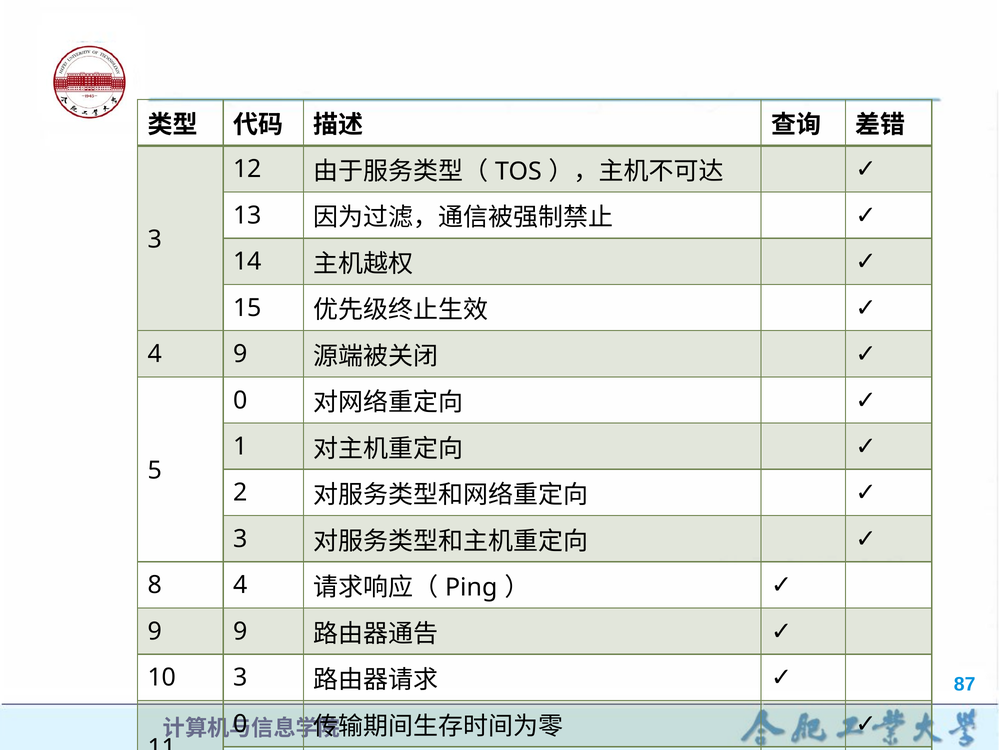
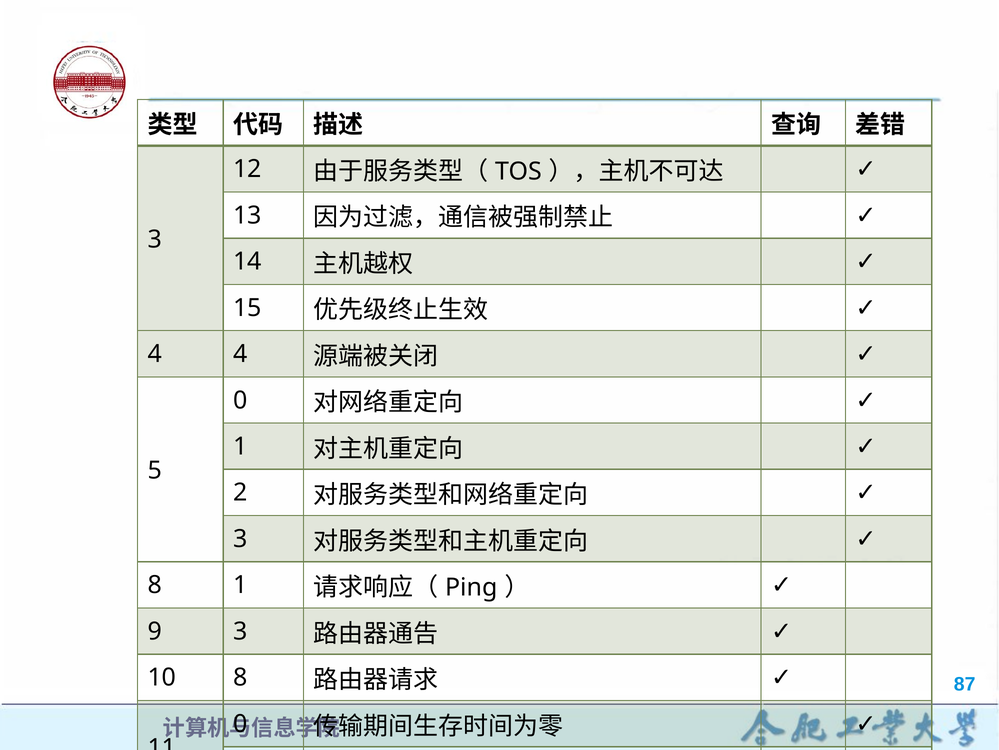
4 9: 9 -> 4
8 4: 4 -> 1
9 9: 9 -> 3
10 3: 3 -> 8
